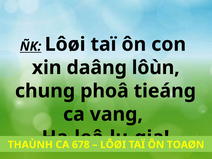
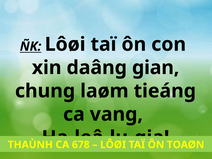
lôùn: lôùn -> gian
phoâ: phoâ -> laøm
